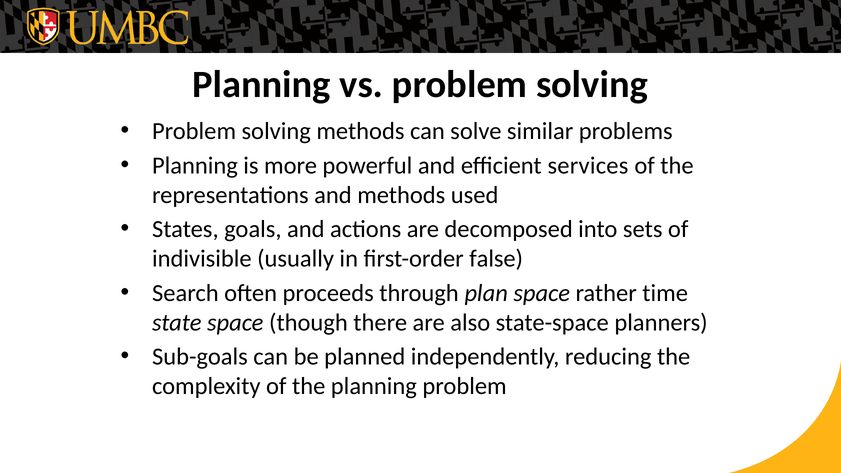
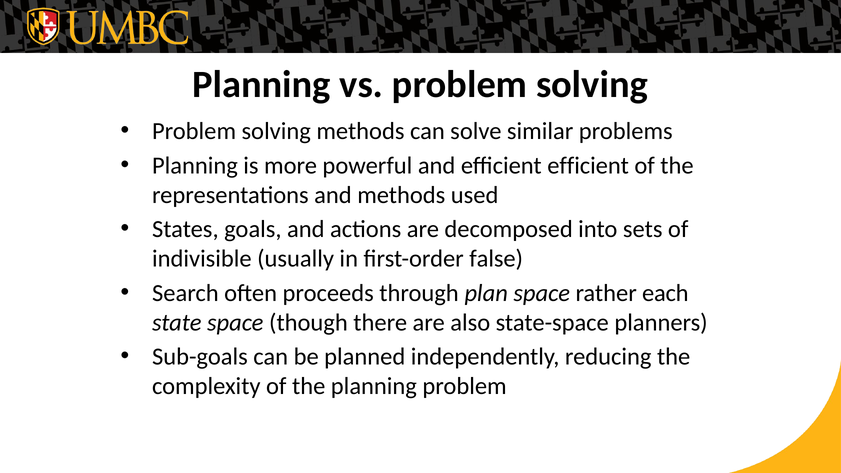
efficient services: services -> efficient
time: time -> each
